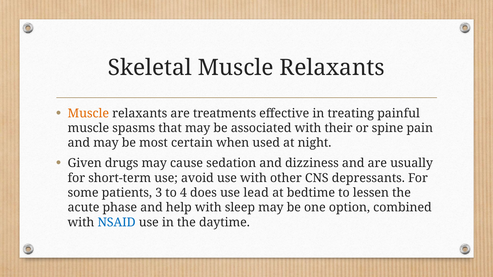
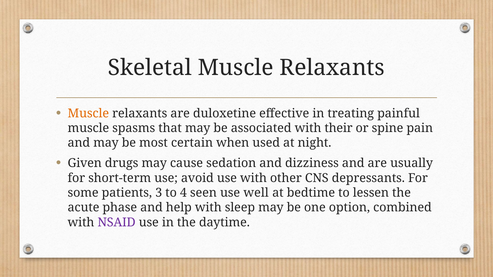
treatments: treatments -> duloxetine
does: does -> seen
lead: lead -> well
NSAID colour: blue -> purple
